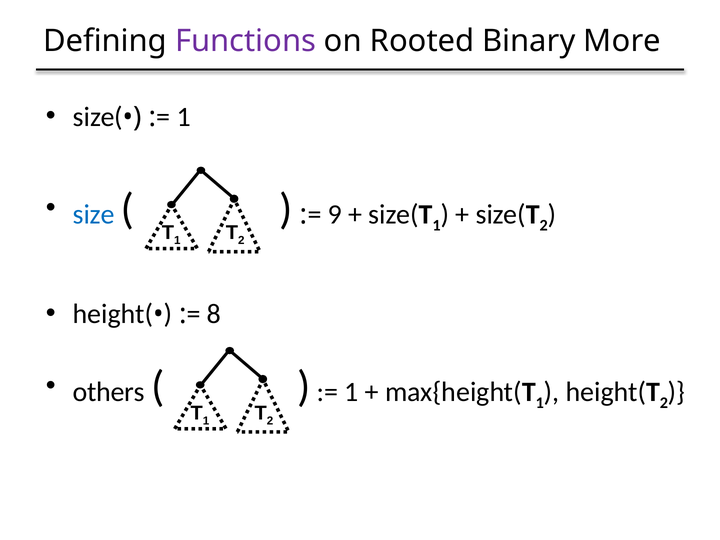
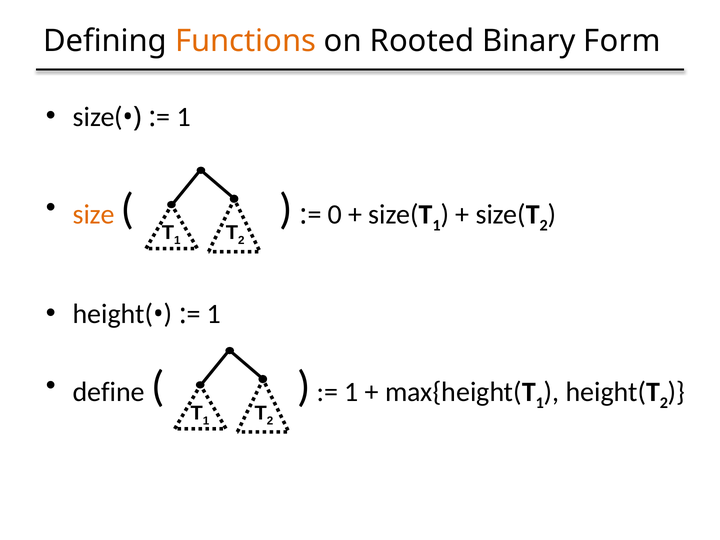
Functions colour: purple -> orange
More: More -> Form
size colour: blue -> orange
9: 9 -> 0
8 at (214, 314): 8 -> 1
others: others -> define
